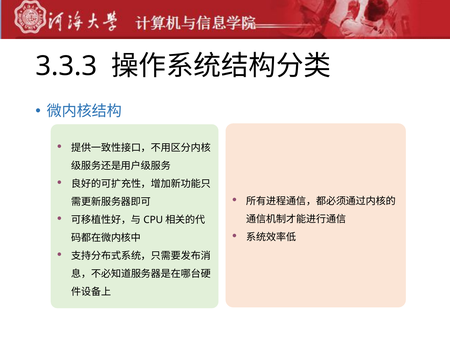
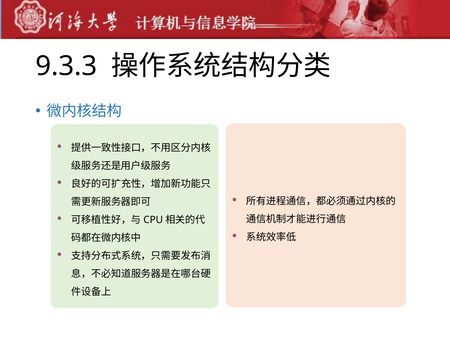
3.3.3: 3.3.3 -> 9.3.3
